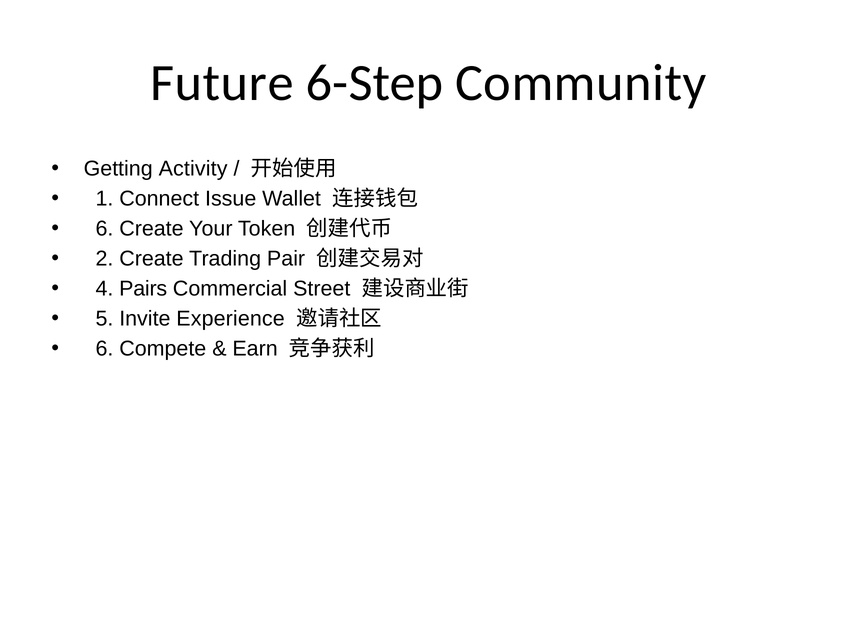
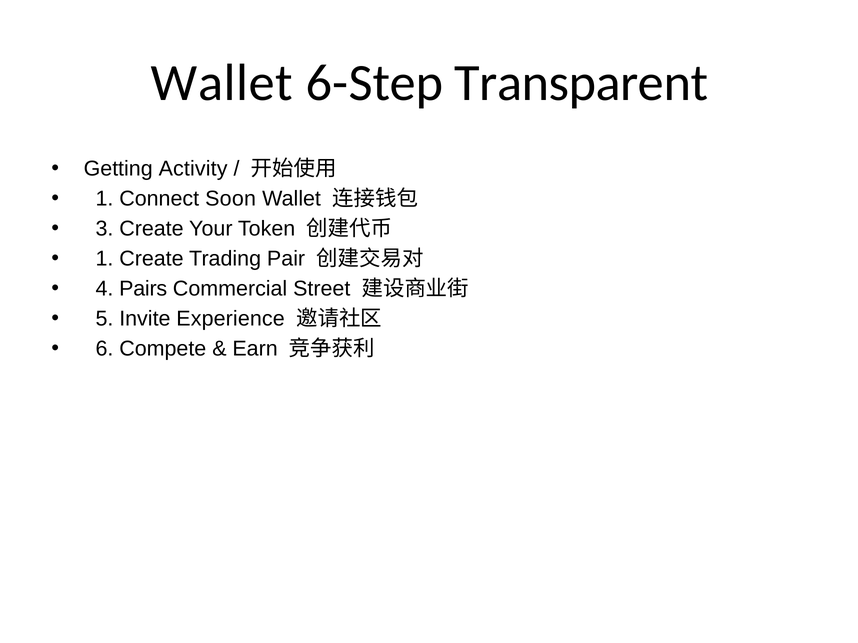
Future at (222, 83): Future -> Wallet
Community: Community -> Transparent
Issue: Issue -> Soon
6 at (104, 229): 6 -> 3
2 at (104, 259): 2 -> 1
